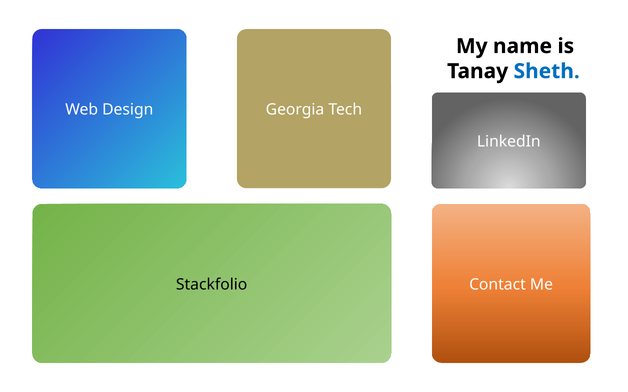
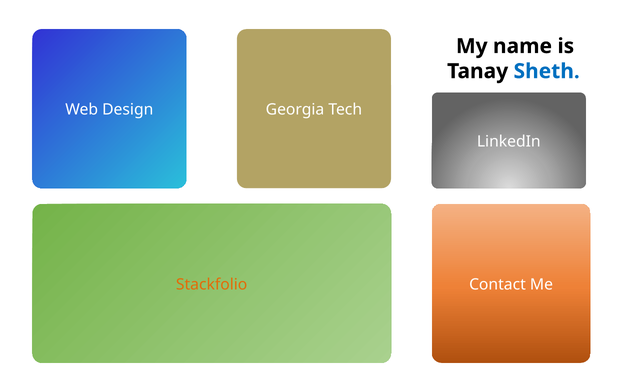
Stackfolio colour: black -> orange
